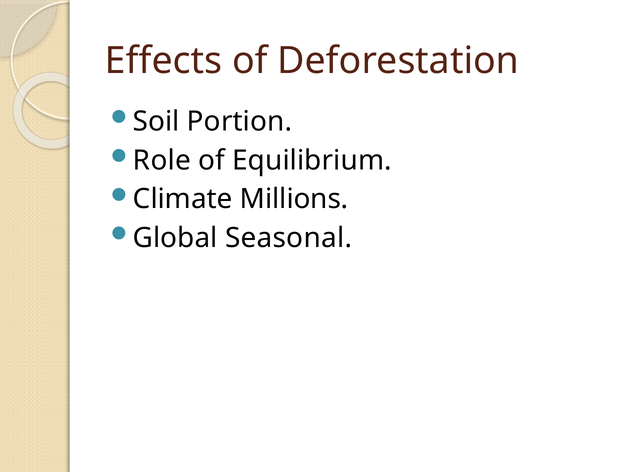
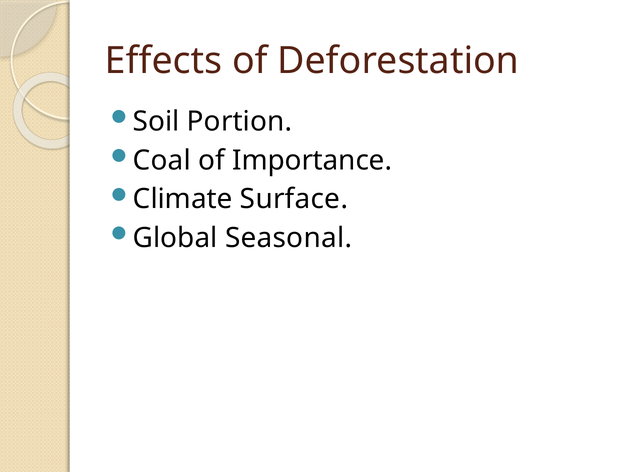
Role: Role -> Coal
Equilibrium: Equilibrium -> Importance
Millions: Millions -> Surface
